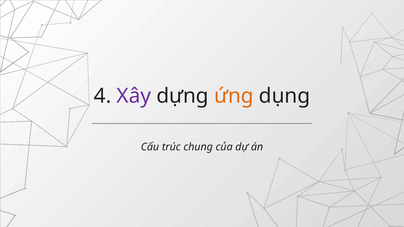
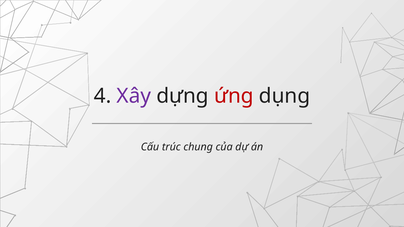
ứng colour: orange -> red
